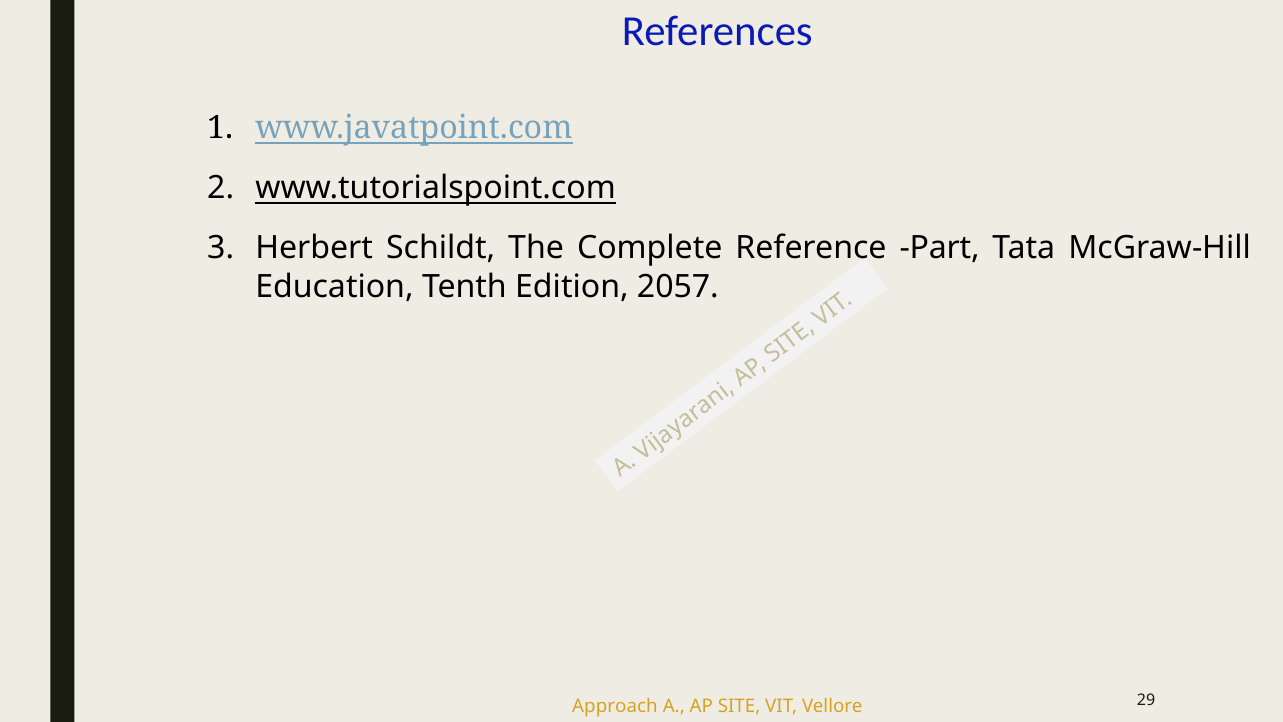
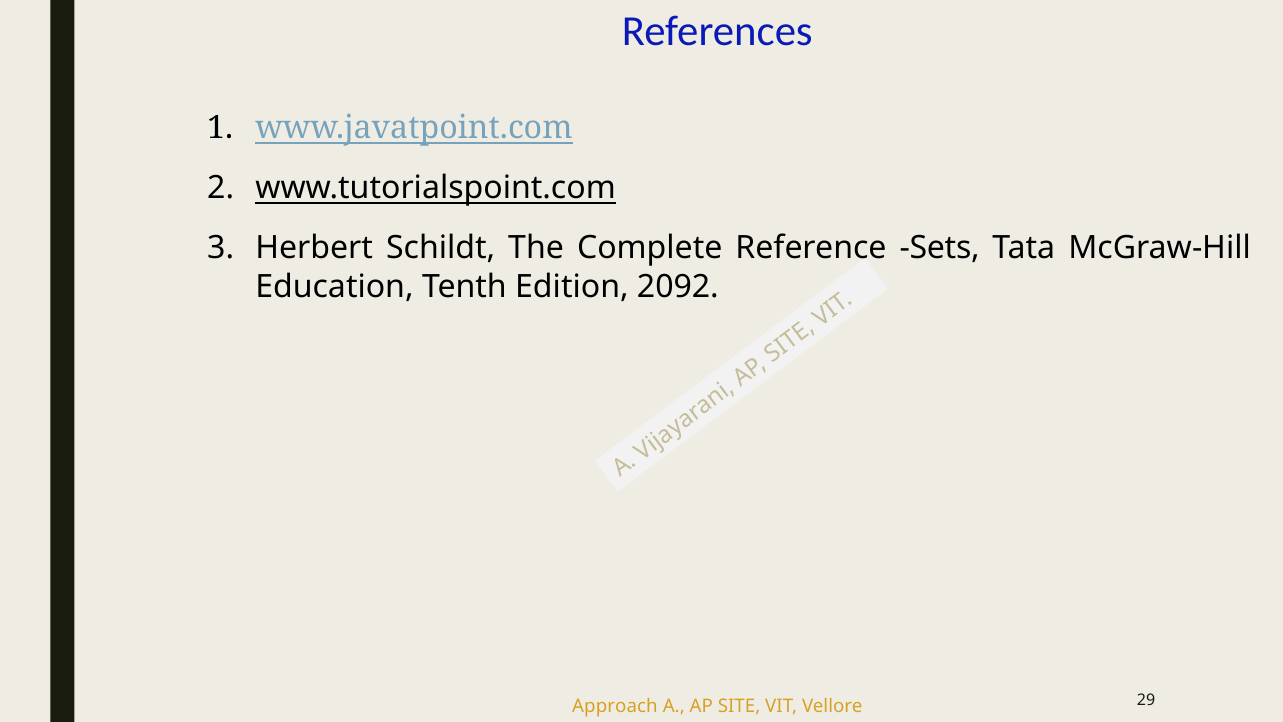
Part: Part -> Sets
2057: 2057 -> 2092
